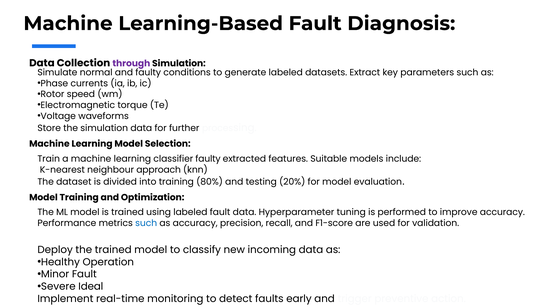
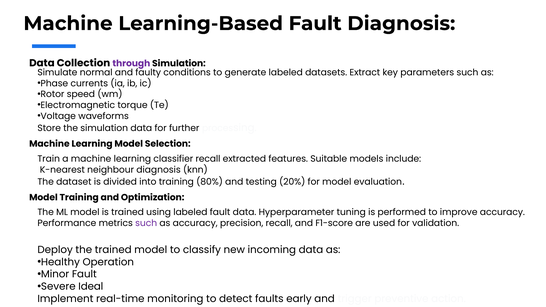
classifier faulty: faulty -> recall
neighbour approach: approach -> diagnosis
such at (146, 223) colour: blue -> purple
